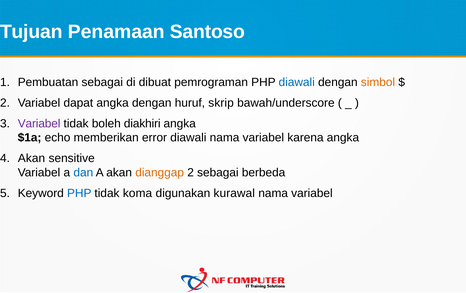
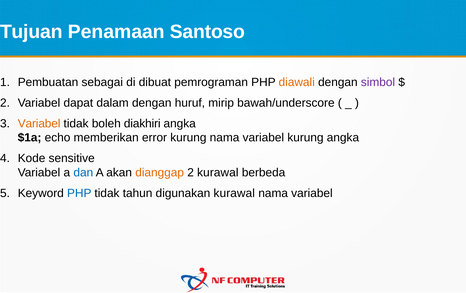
diawali at (297, 82) colour: blue -> orange
simbol colour: orange -> purple
dapat angka: angka -> dalam
skrip: skrip -> mirip
Variabel at (39, 124) colour: purple -> orange
error diawali: diawali -> kurung
variabel karena: karena -> kurung
Akan at (31, 159): Akan -> Kode
2 sebagai: sebagai -> kurawal
koma: koma -> tahun
